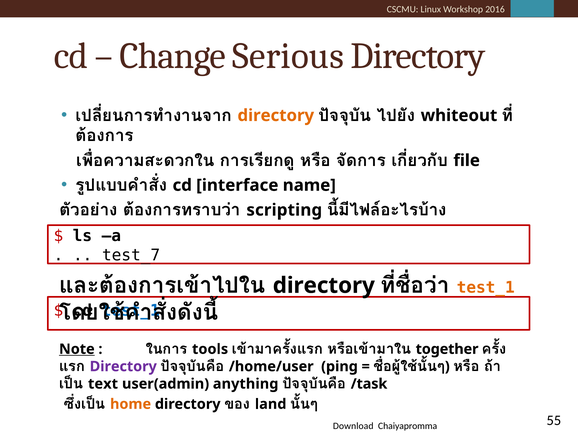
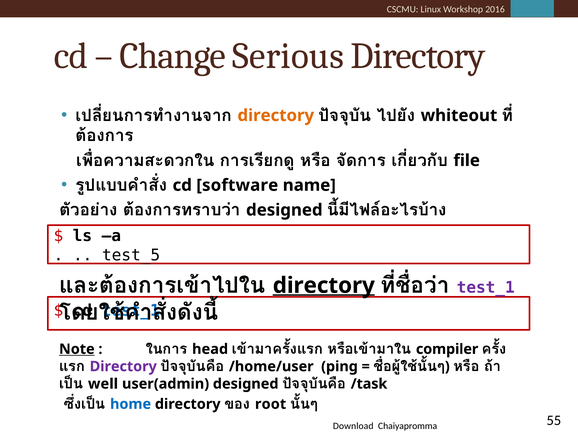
interface: interface -> software
scripting at (284, 210): scripting -> designed
test_7: test_7 -> test_5
directory at (324, 285) underline: none -> present
test_1 at (486, 287) colour: orange -> purple
tools: tools -> head
together: together -> compiler
text: text -> well
user(admin anything: anything -> designed
home colour: orange -> blue
land: land -> root
